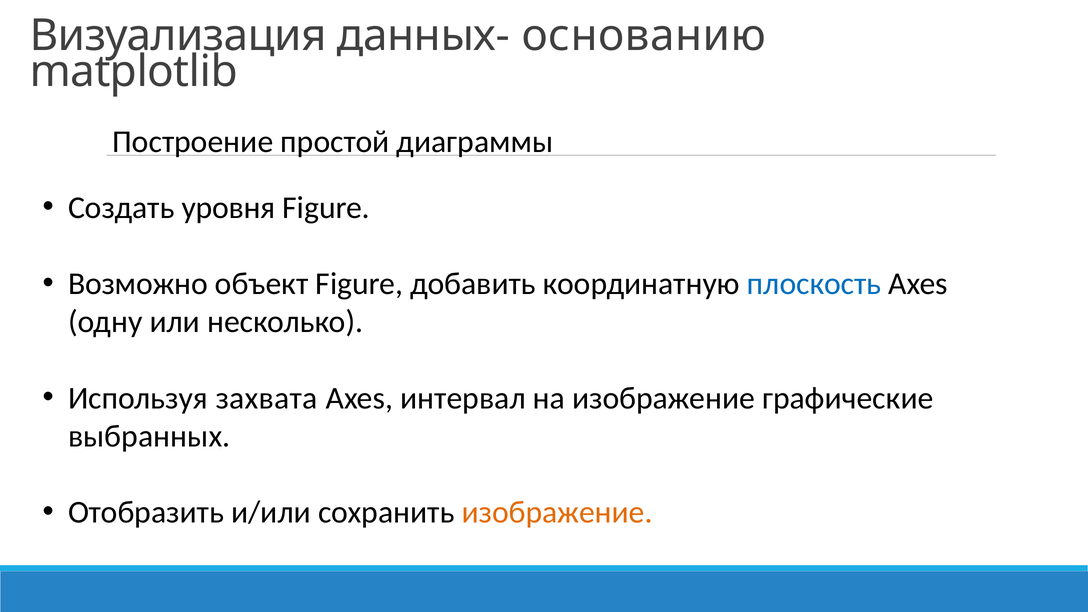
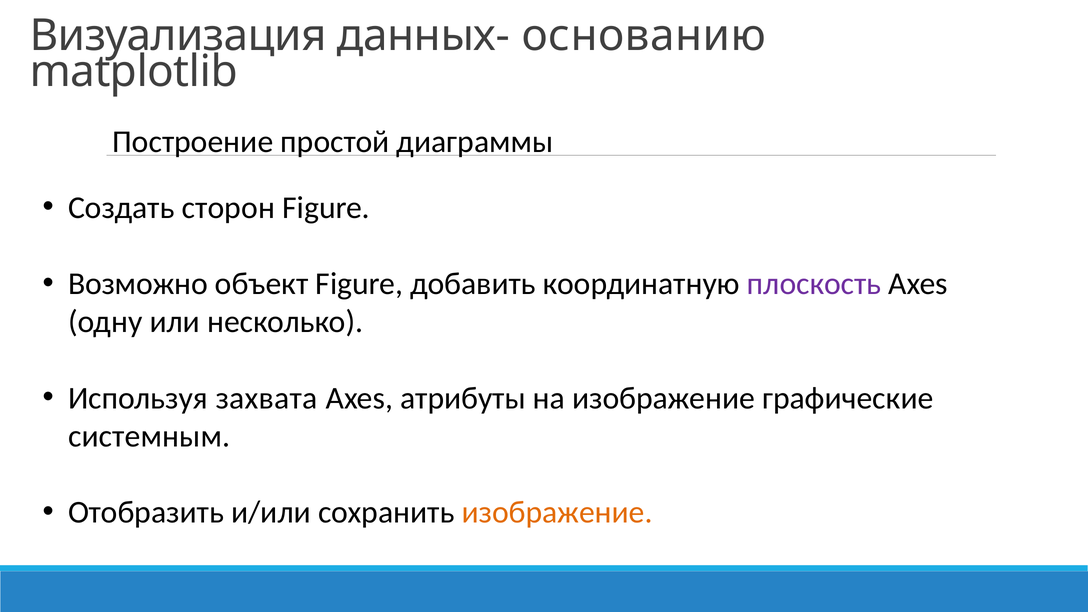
уровня: уровня -> сторон
плоскость colour: blue -> purple
интервал: интервал -> атрибуты
выбранных: выбранных -> системным
